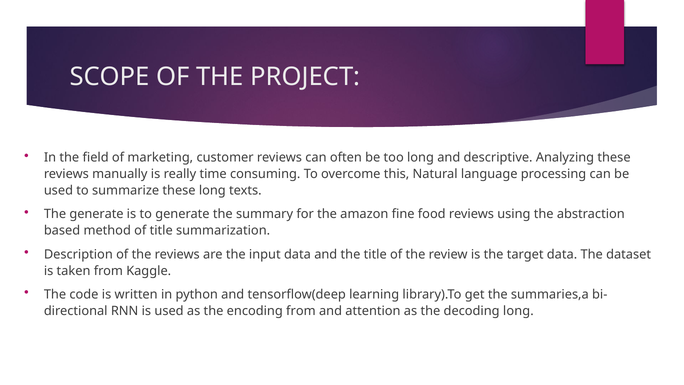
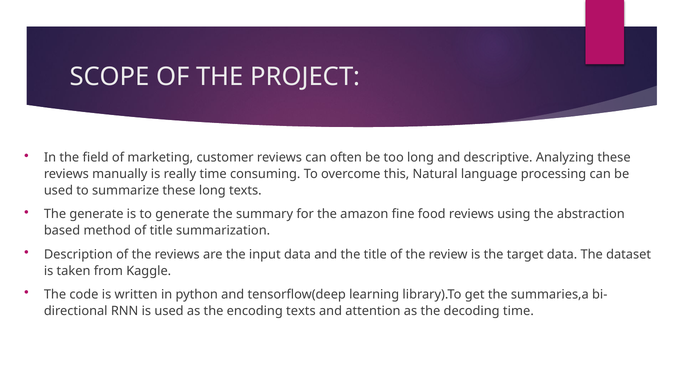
encoding from: from -> texts
decoding long: long -> time
